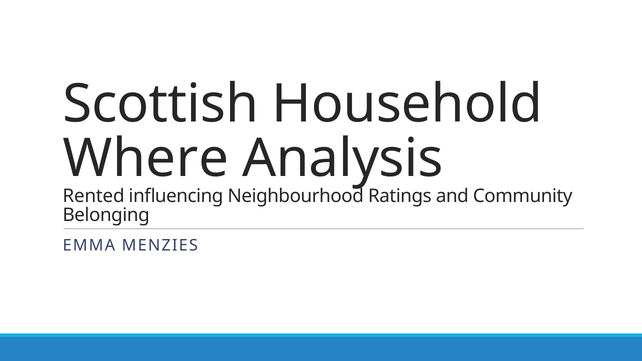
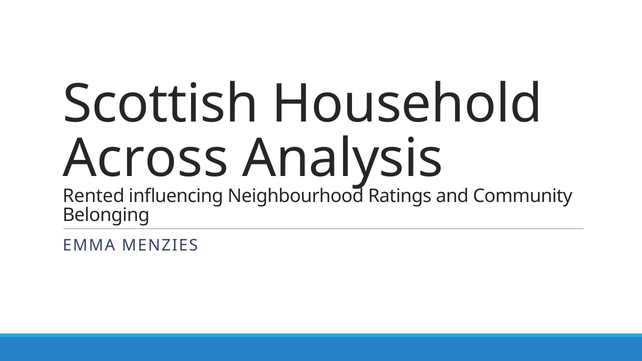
Where: Where -> Across
